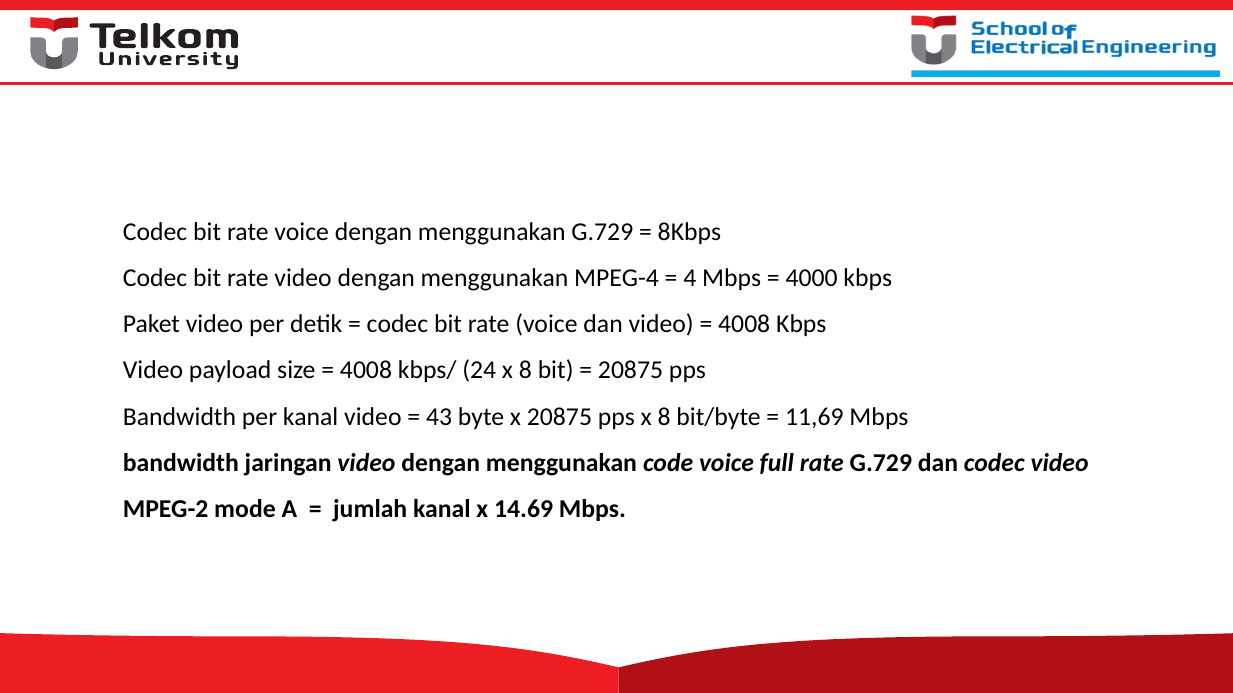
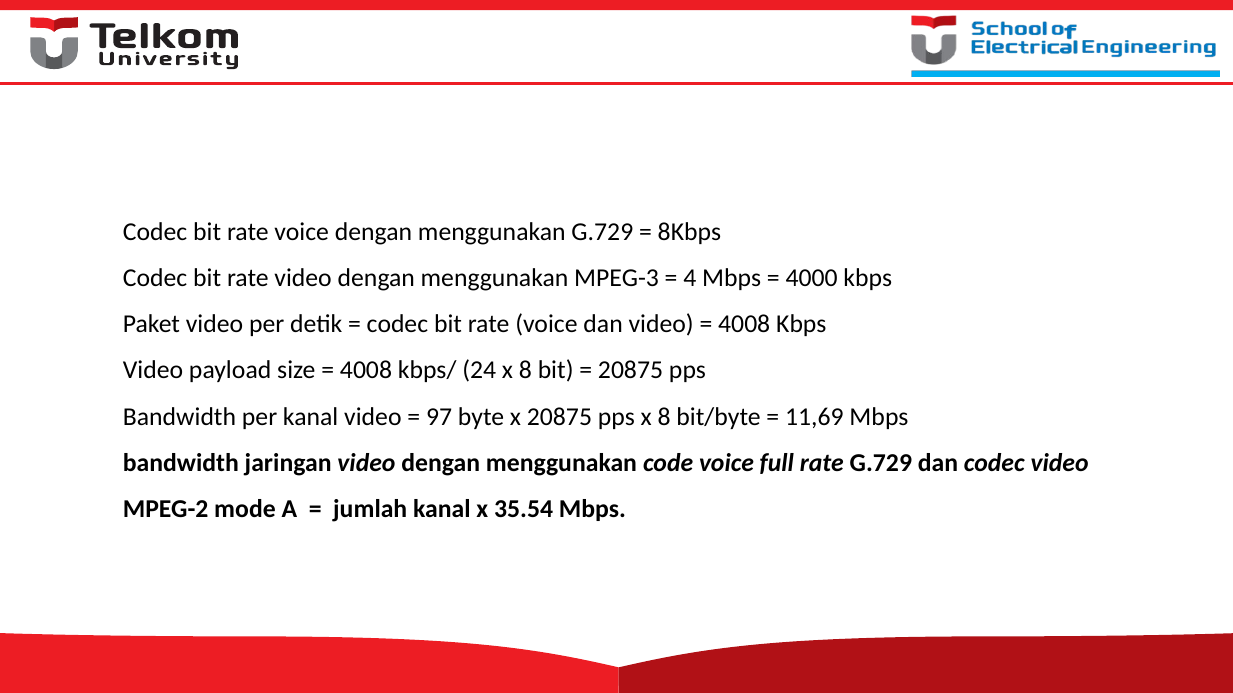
MPEG-4: MPEG-4 -> MPEG-3
43: 43 -> 97
14.69: 14.69 -> 35.54
